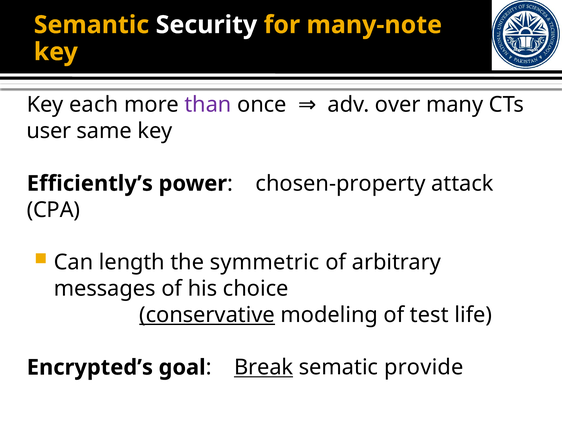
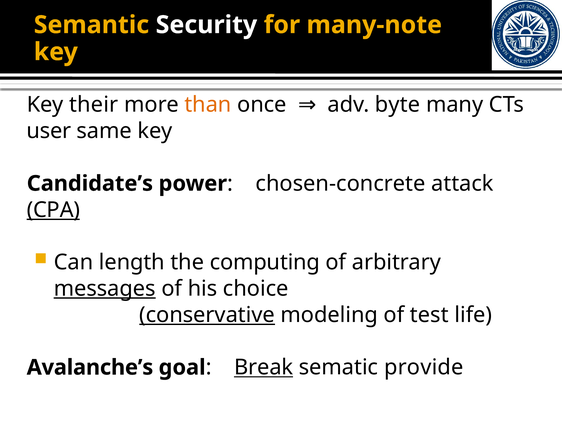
each: each -> their
than colour: purple -> orange
over: over -> byte
Efficiently’s: Efficiently’s -> Candidate’s
chosen-property: chosen-property -> chosen-concrete
CPA underline: none -> present
symmetric: symmetric -> computing
messages underline: none -> present
Encrypted’s: Encrypted’s -> Avalanche’s
